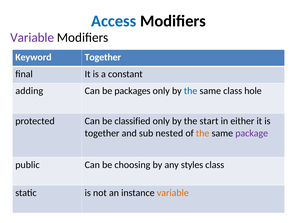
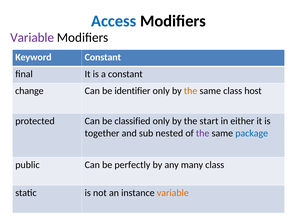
Keyword Together: Together -> Constant
adding: adding -> change
packages: packages -> identifier
the at (191, 91) colour: blue -> orange
hole: hole -> host
the at (203, 133) colour: orange -> purple
package colour: purple -> blue
choosing: choosing -> perfectly
styles: styles -> many
